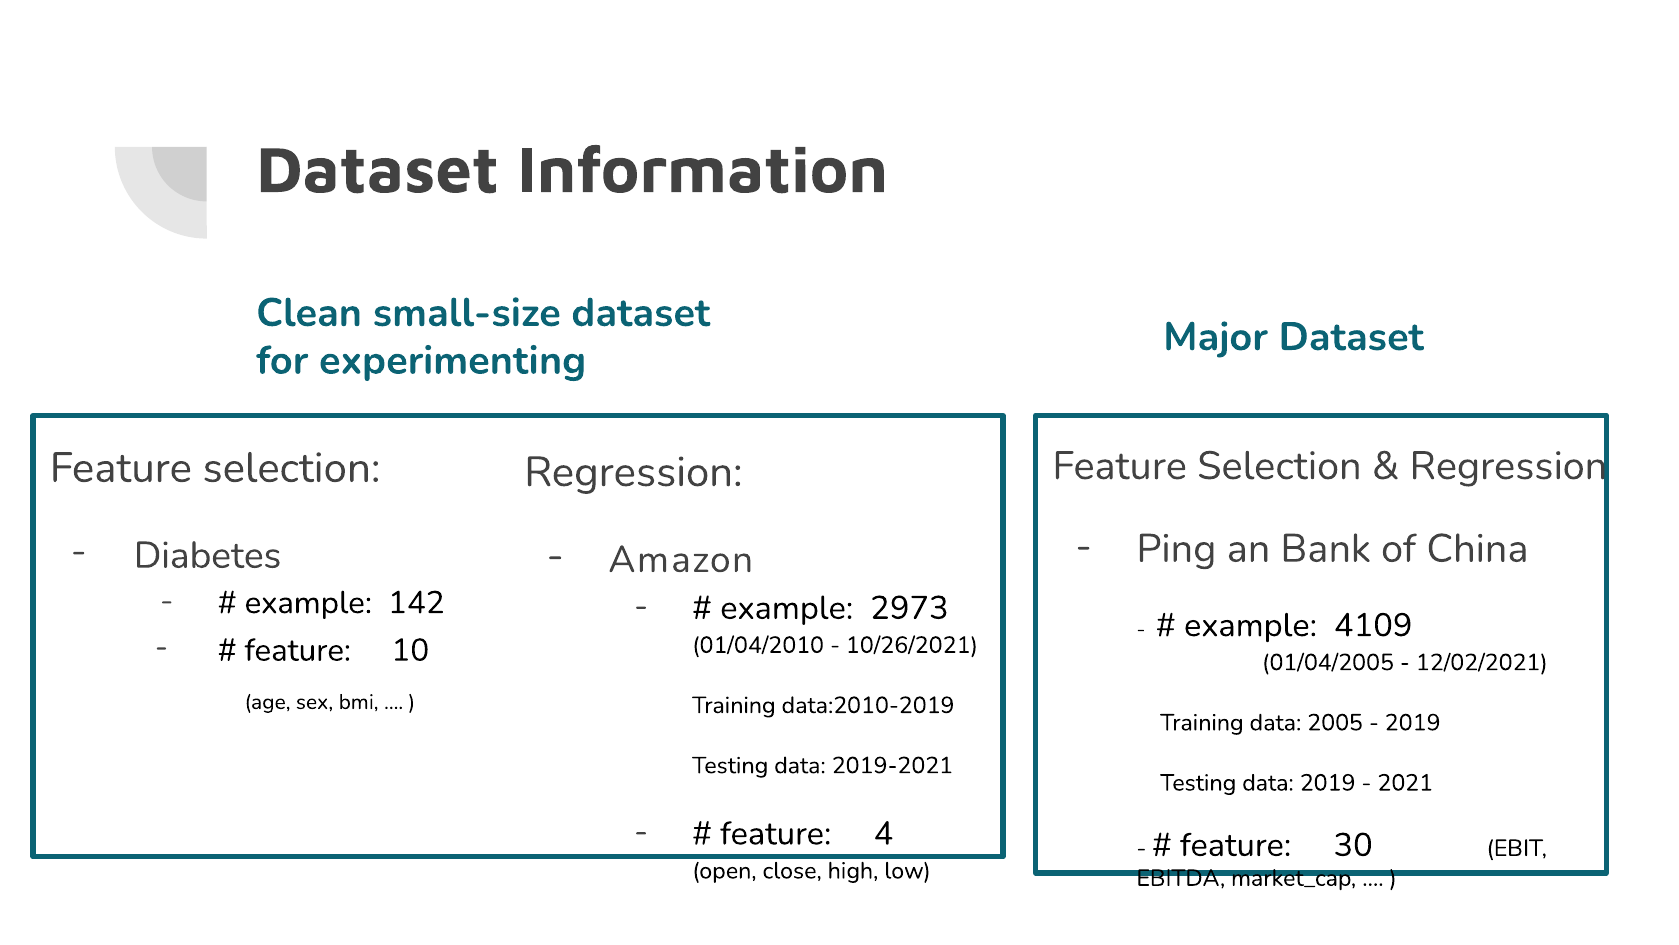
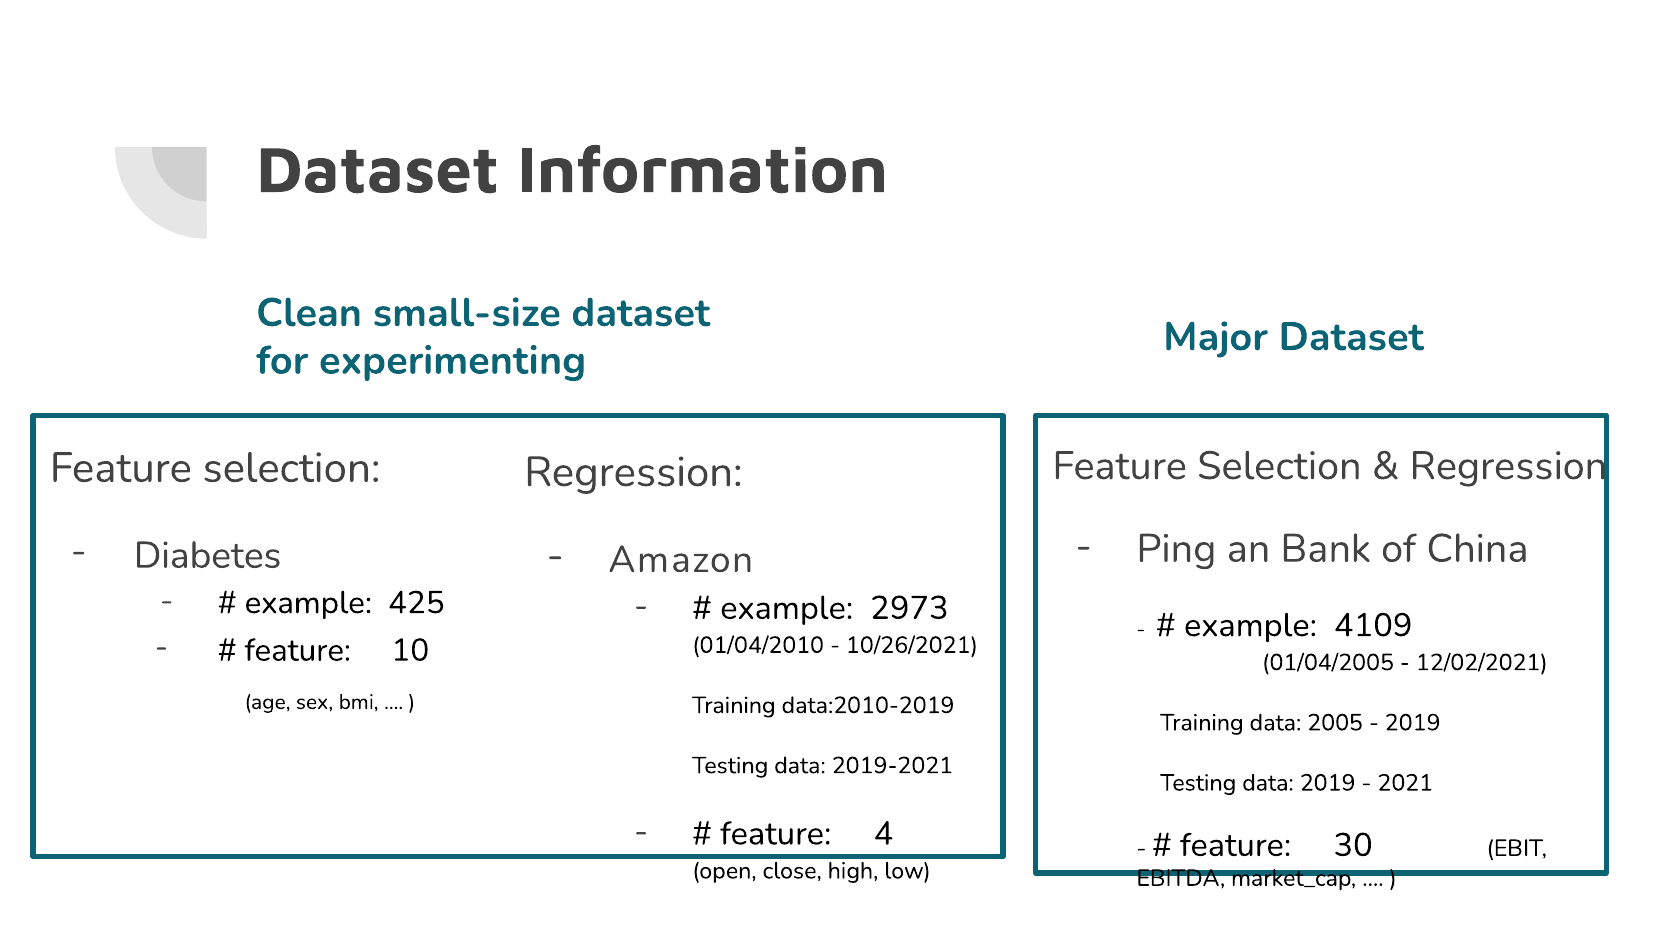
142: 142 -> 425
